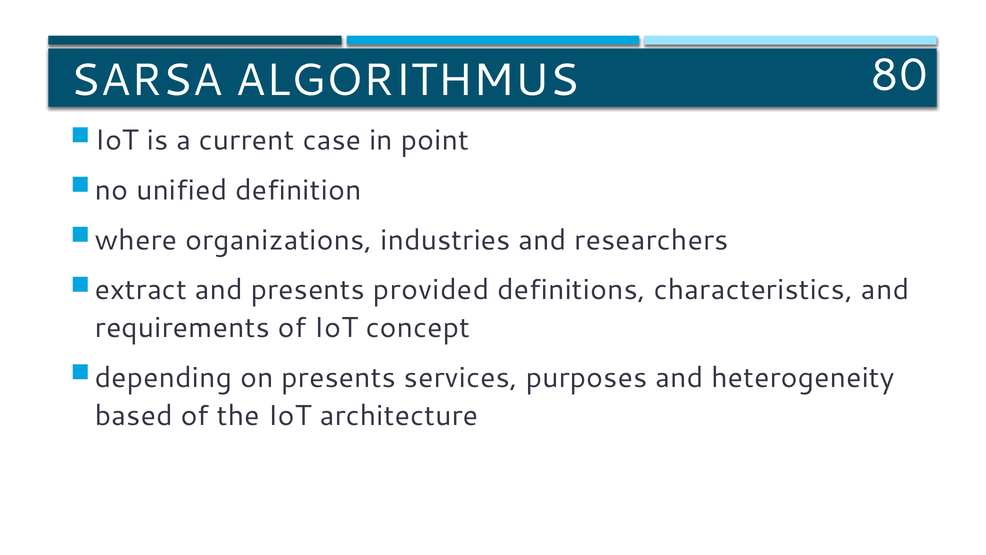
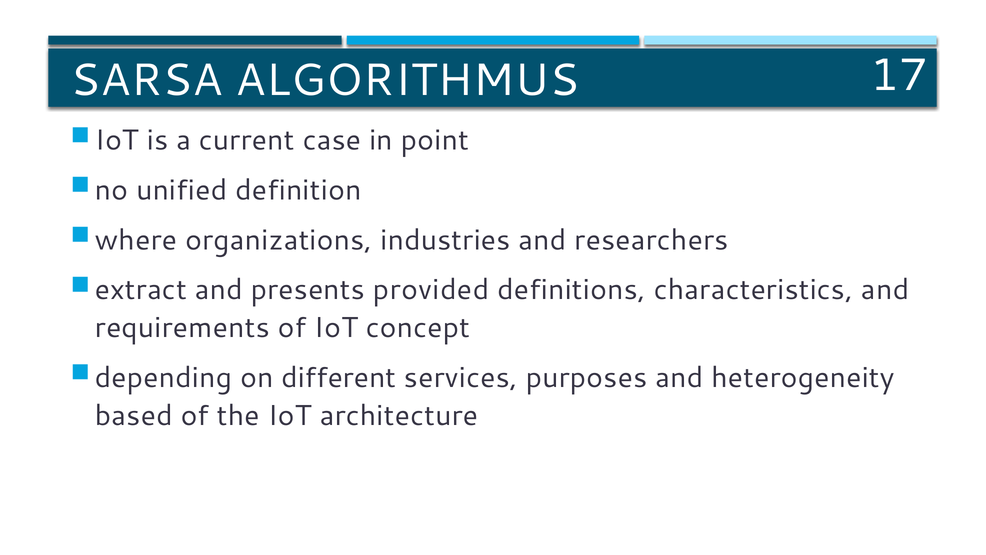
80: 80 -> 17
on presents: presents -> different
